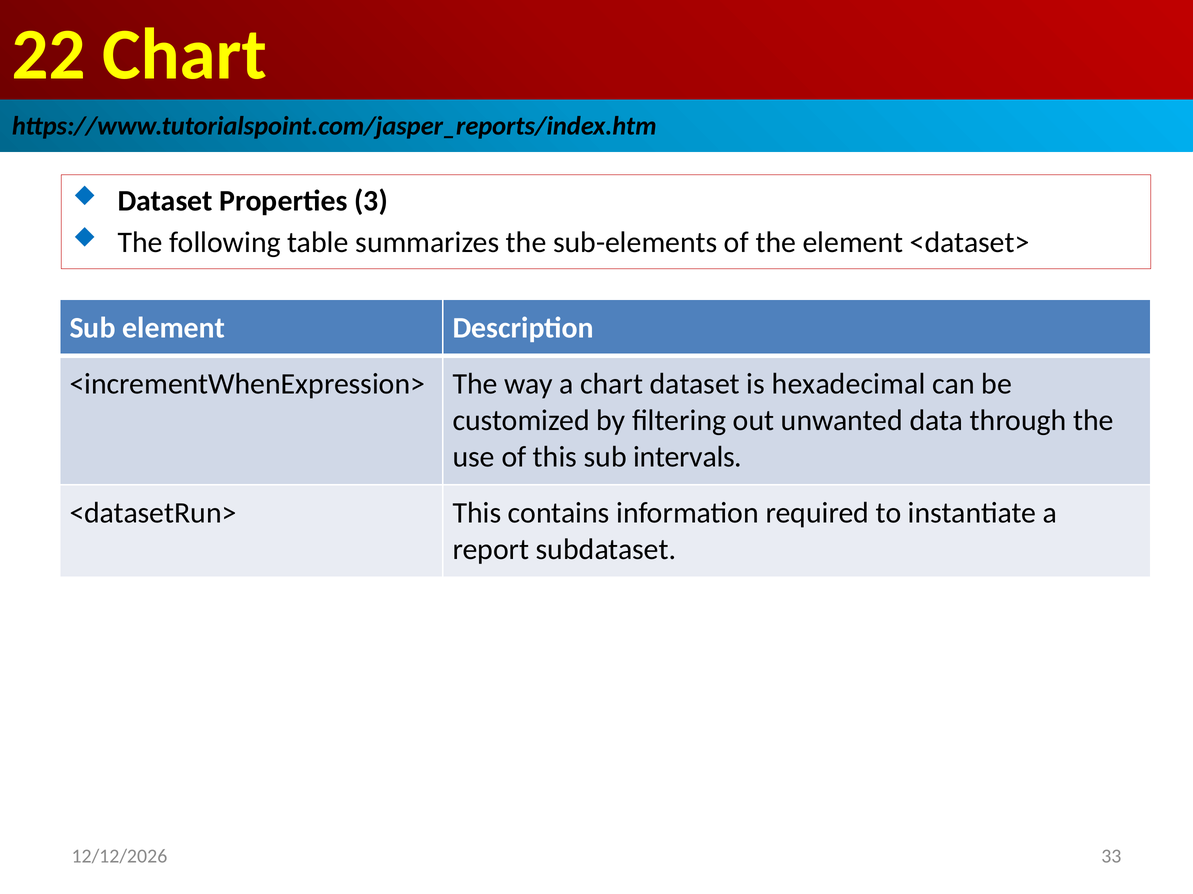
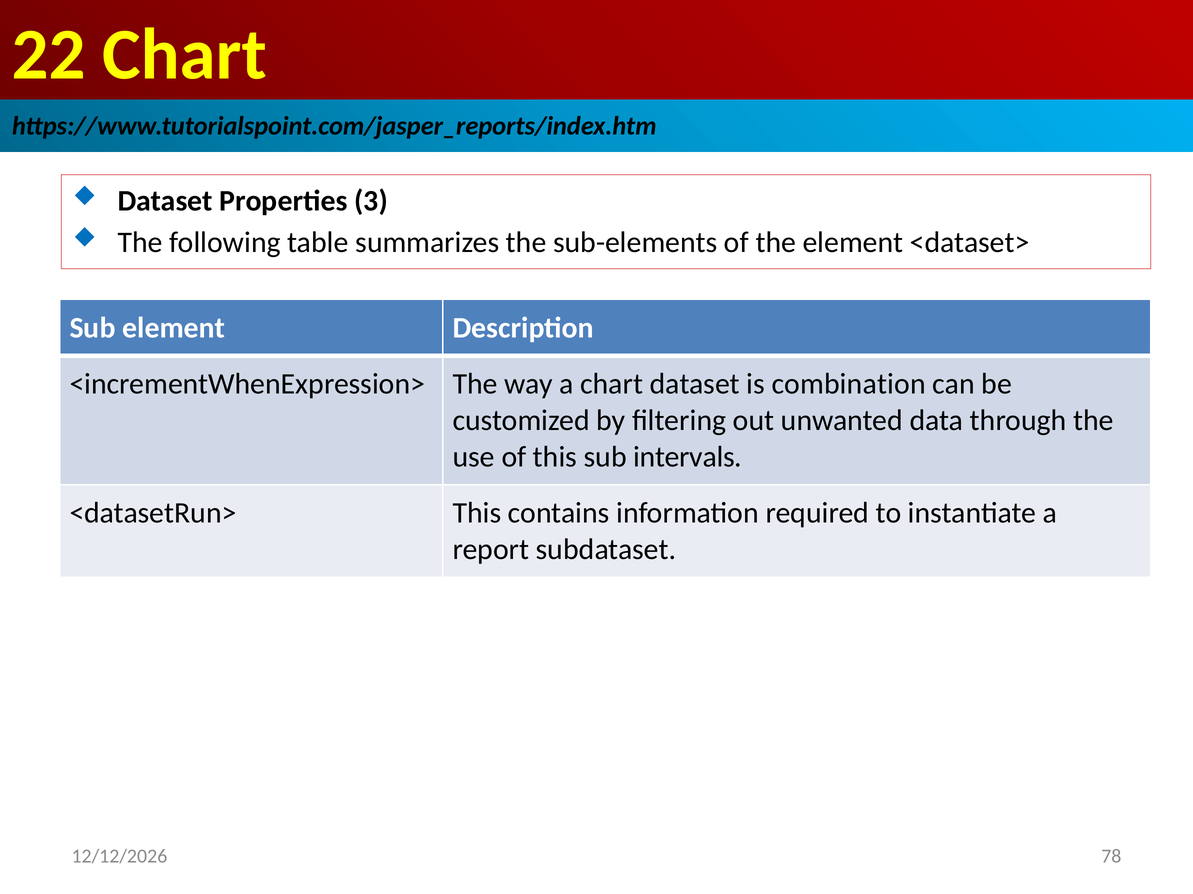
hexadecimal: hexadecimal -> combination
33: 33 -> 78
